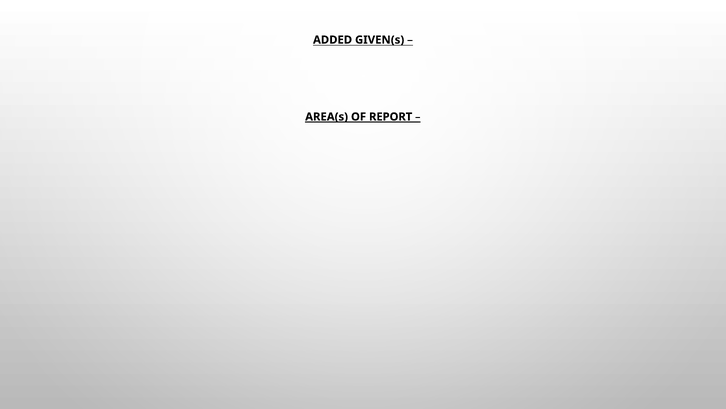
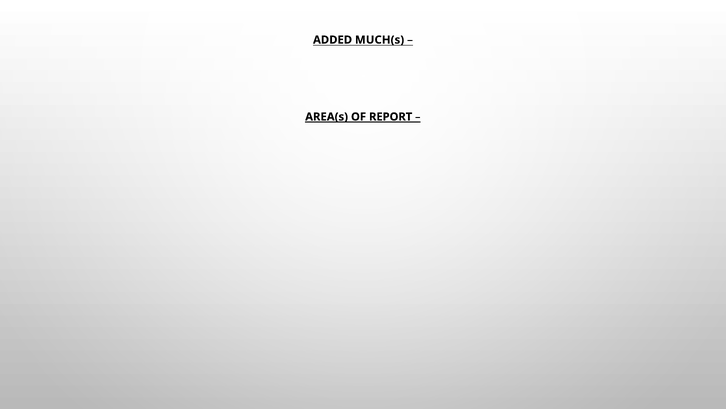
GIVEN(s: GIVEN(s -> MUCH(s
